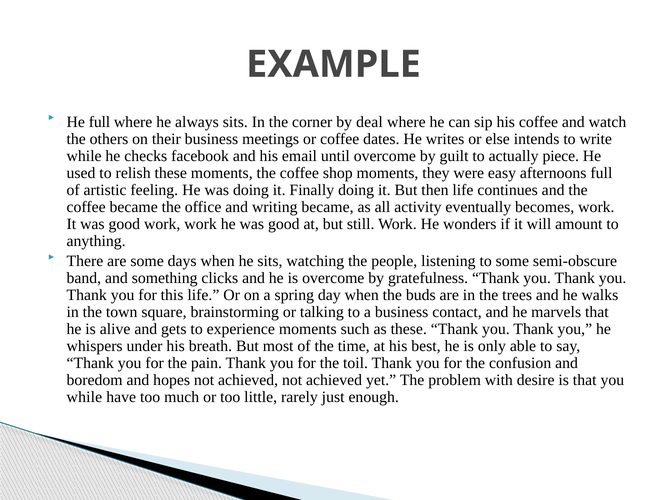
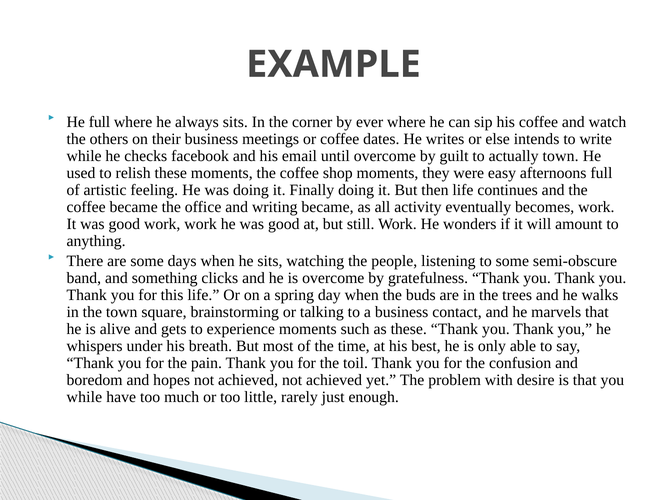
deal: deal -> ever
actually piece: piece -> town
